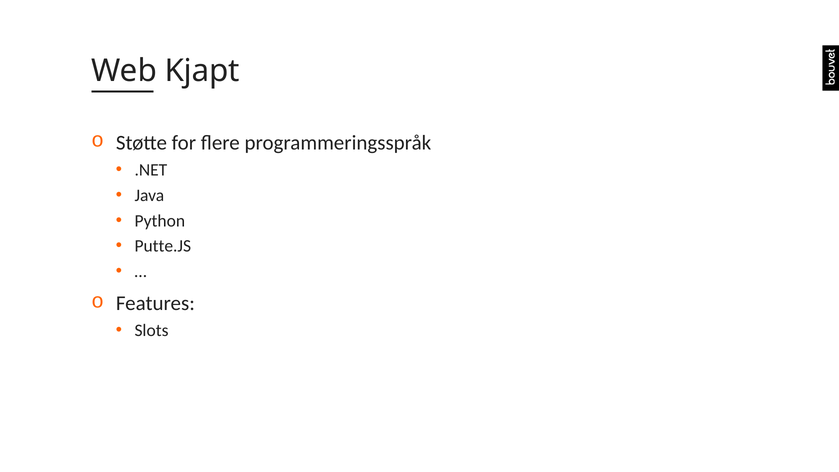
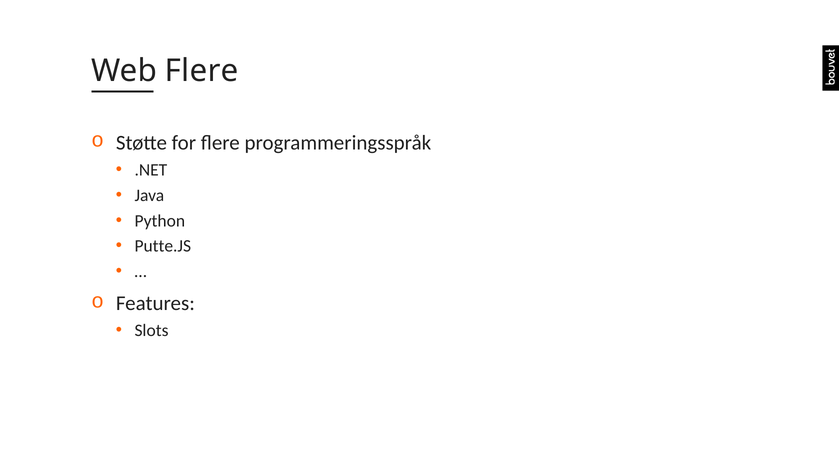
Web Kjapt: Kjapt -> Flere
